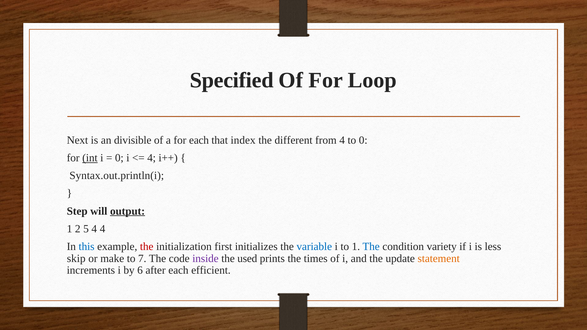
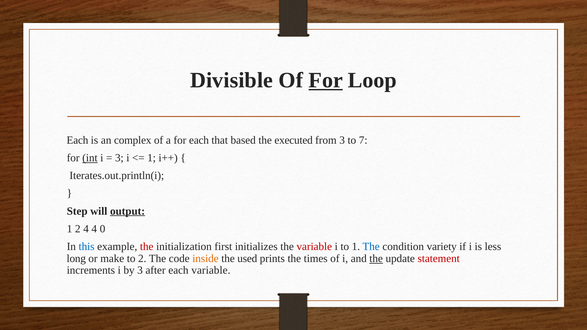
Specified: Specified -> Divisible
For at (326, 80) underline: none -> present
Next at (77, 140): Next -> Each
divisible: divisible -> complex
index: index -> based
different: different -> executed
from 4: 4 -> 3
to 0: 0 -> 7
0 at (119, 158): 0 -> 3
4 at (152, 158): 4 -> 1
Syntax.out.println(i: Syntax.out.println(i -> Iterates.out.println(i
2 5: 5 -> 4
4 4: 4 -> 0
variable at (314, 247) colour: blue -> red
skip: skip -> long
to 7: 7 -> 2
inside colour: purple -> orange
the at (376, 259) underline: none -> present
statement colour: orange -> red
by 6: 6 -> 3
each efficient: efficient -> variable
